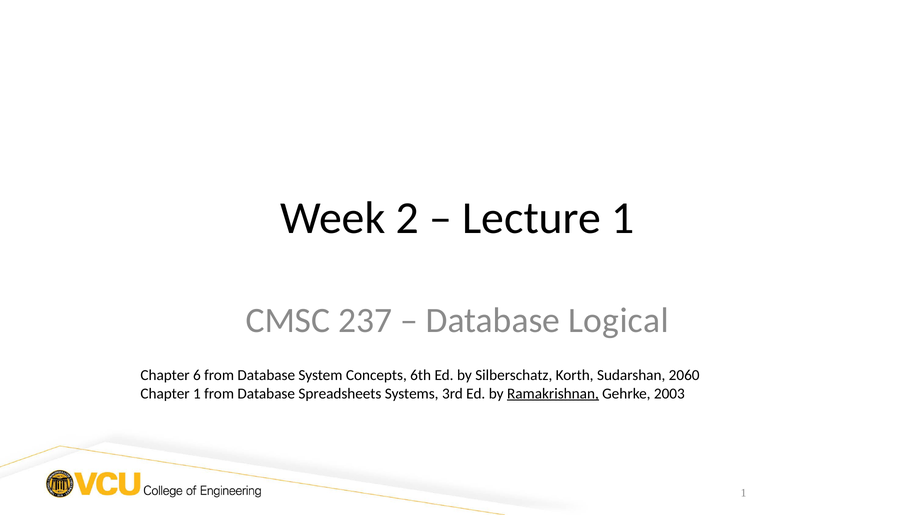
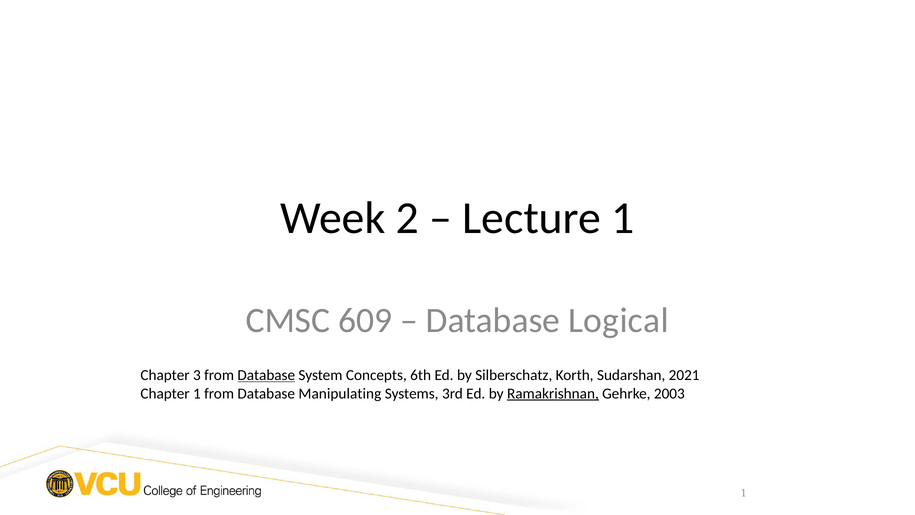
237: 237 -> 609
6: 6 -> 3
Database at (266, 375) underline: none -> present
2060: 2060 -> 2021
Spreadsheets: Spreadsheets -> Manipulating
